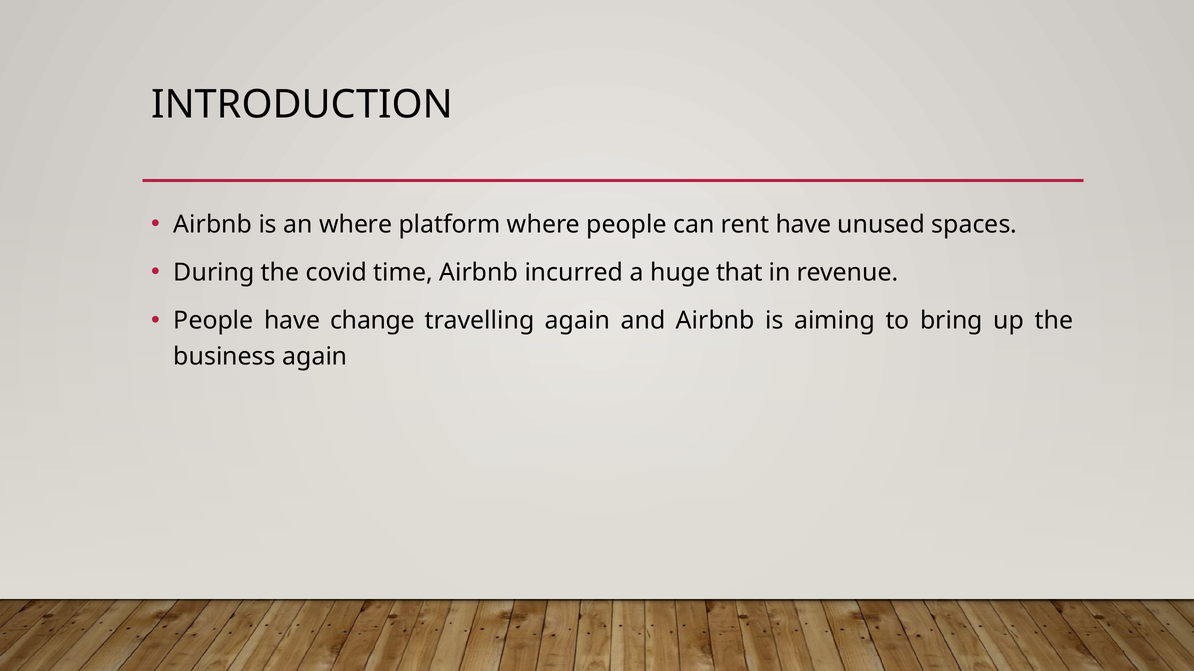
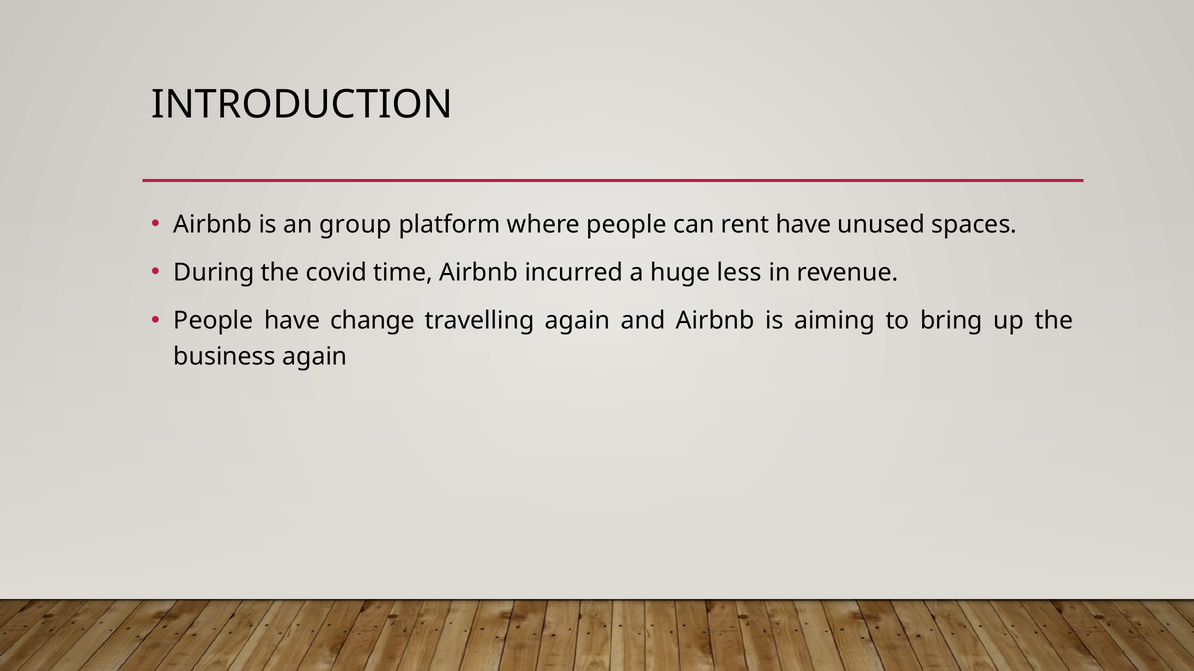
an where: where -> group
that: that -> less
